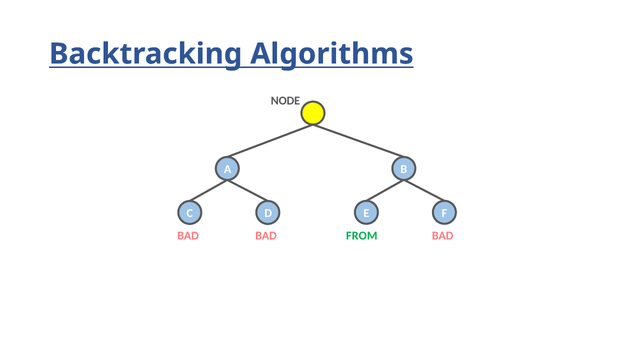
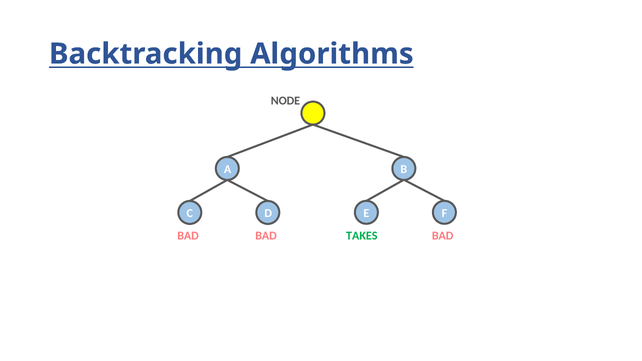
FROM: FROM -> TAKES
